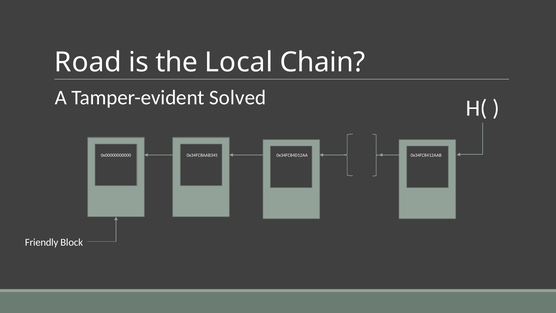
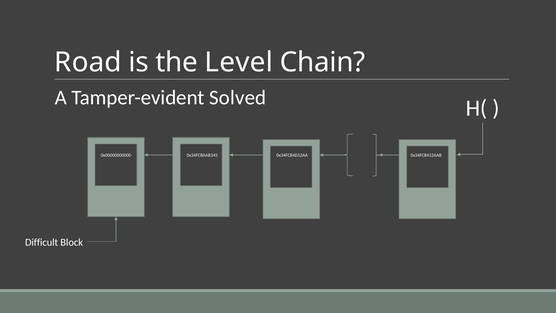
Local: Local -> Level
Friendly: Friendly -> Difficult
